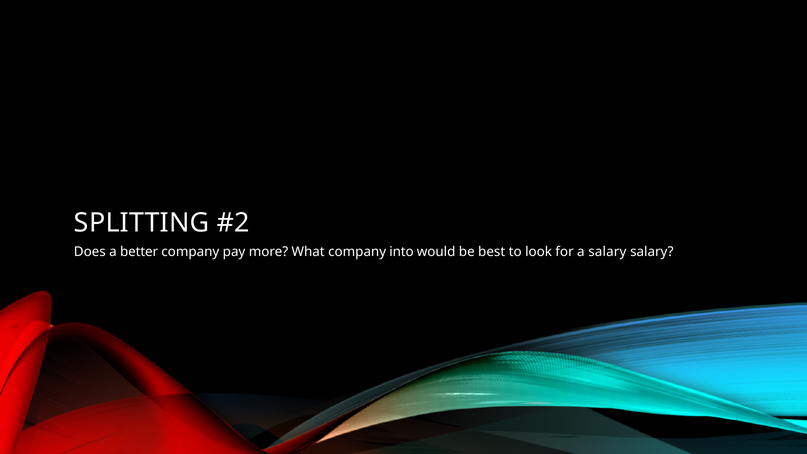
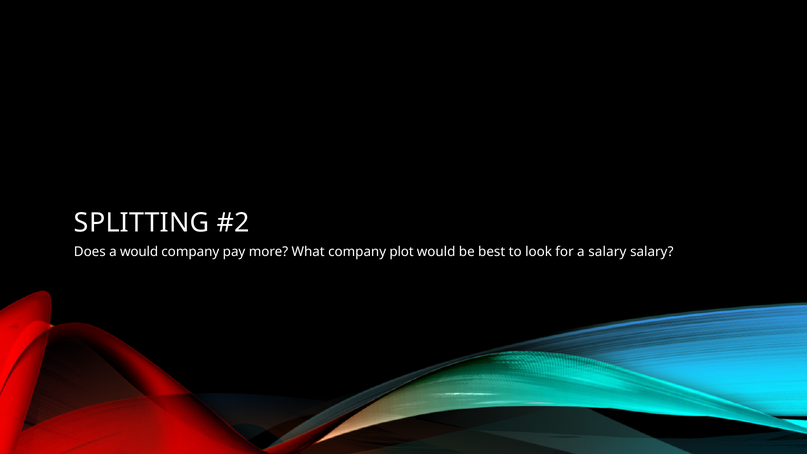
a better: better -> would
into: into -> plot
